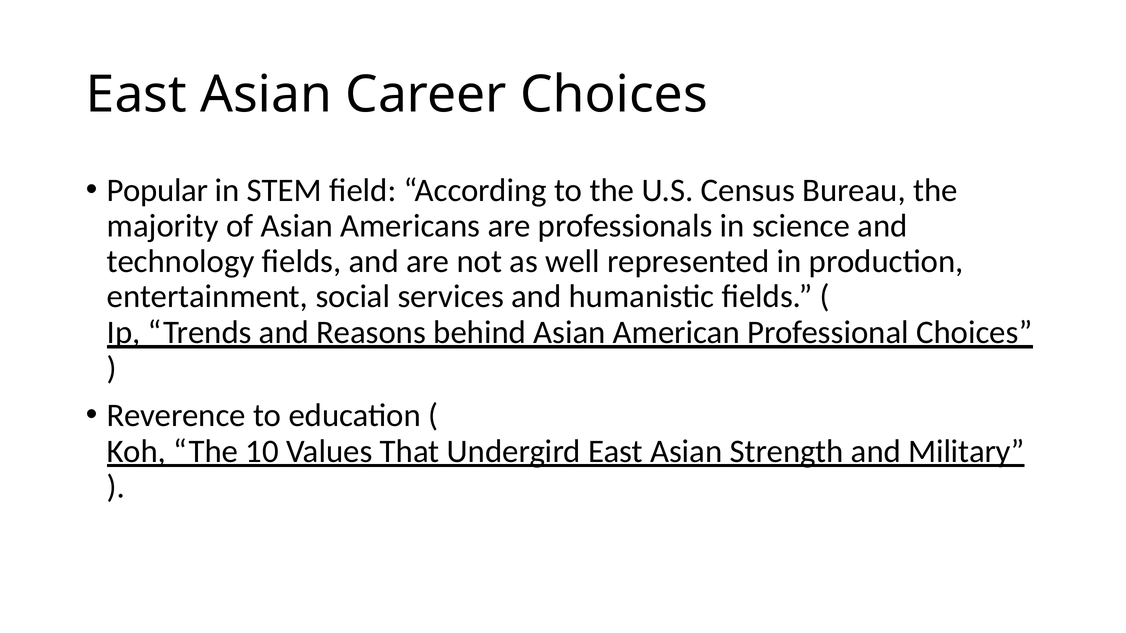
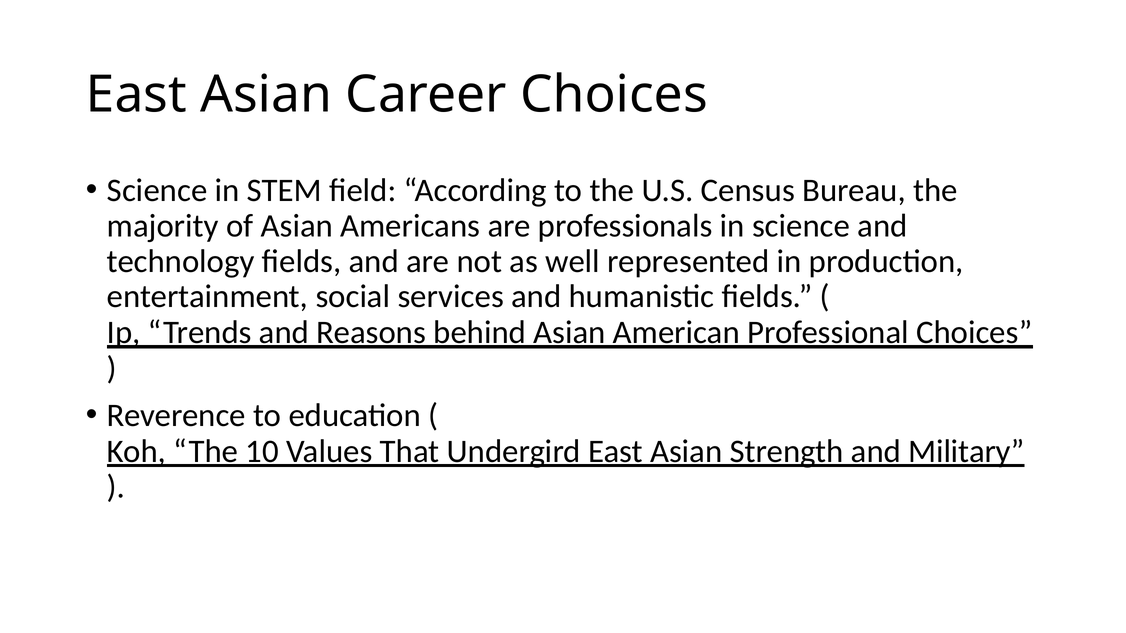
Popular at (157, 190): Popular -> Science
